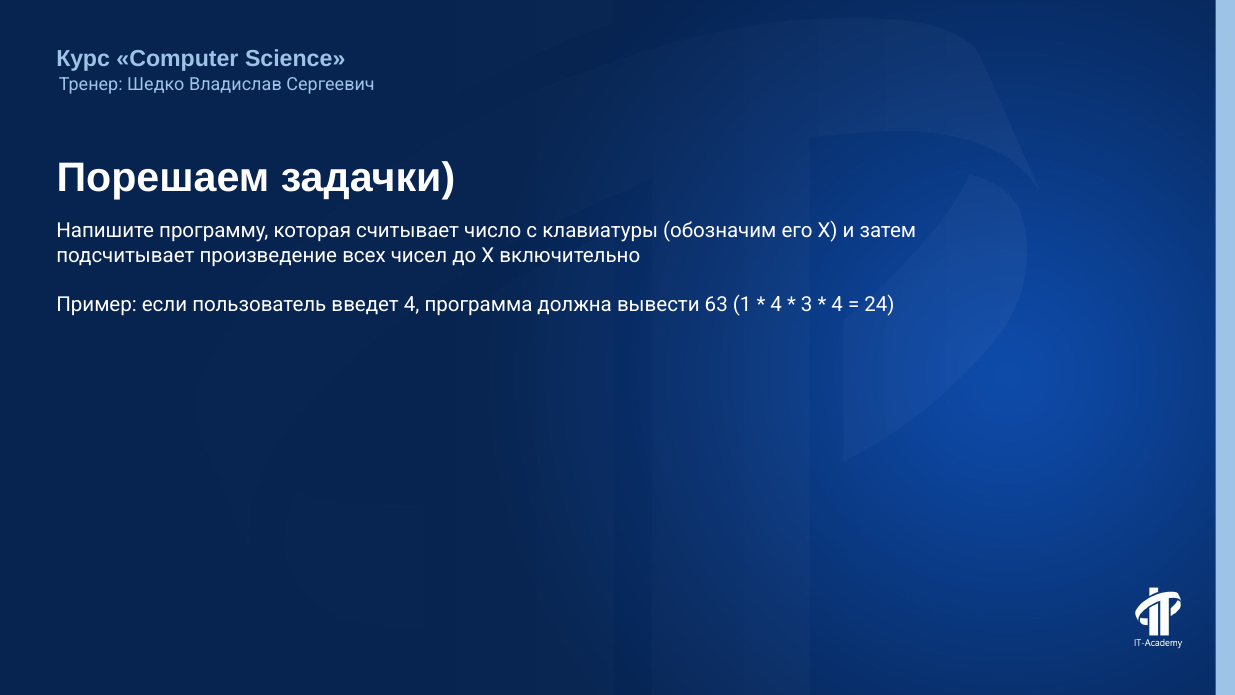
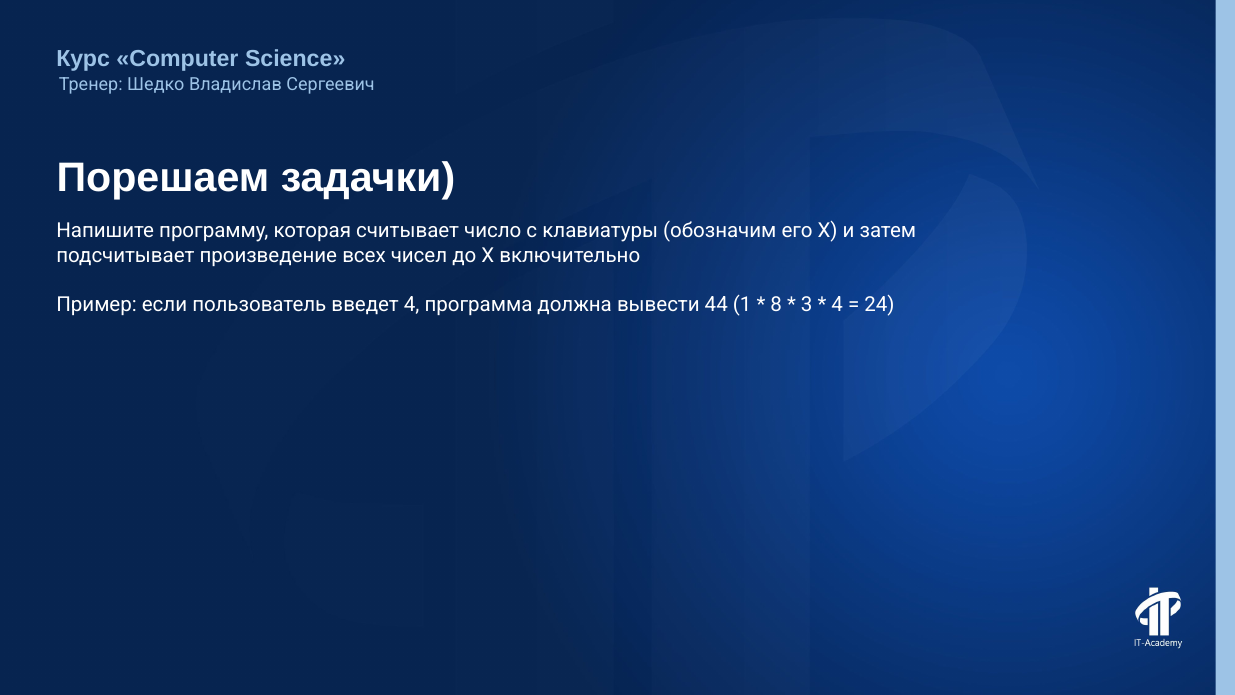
63: 63 -> 44
4 at (776, 305): 4 -> 8
